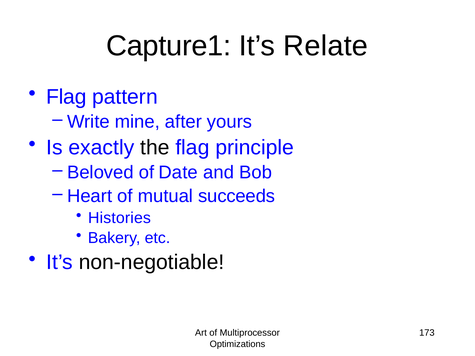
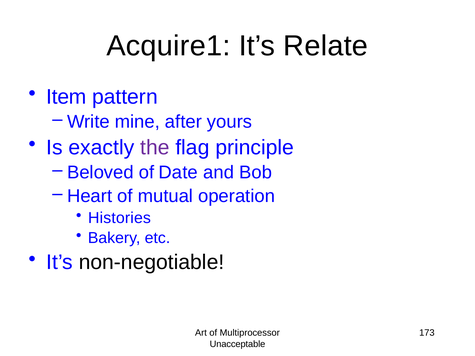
Capture1: Capture1 -> Acquire1
Flag at (66, 97): Flag -> Item
the colour: black -> purple
succeeds: succeeds -> operation
Optimizations: Optimizations -> Unacceptable
